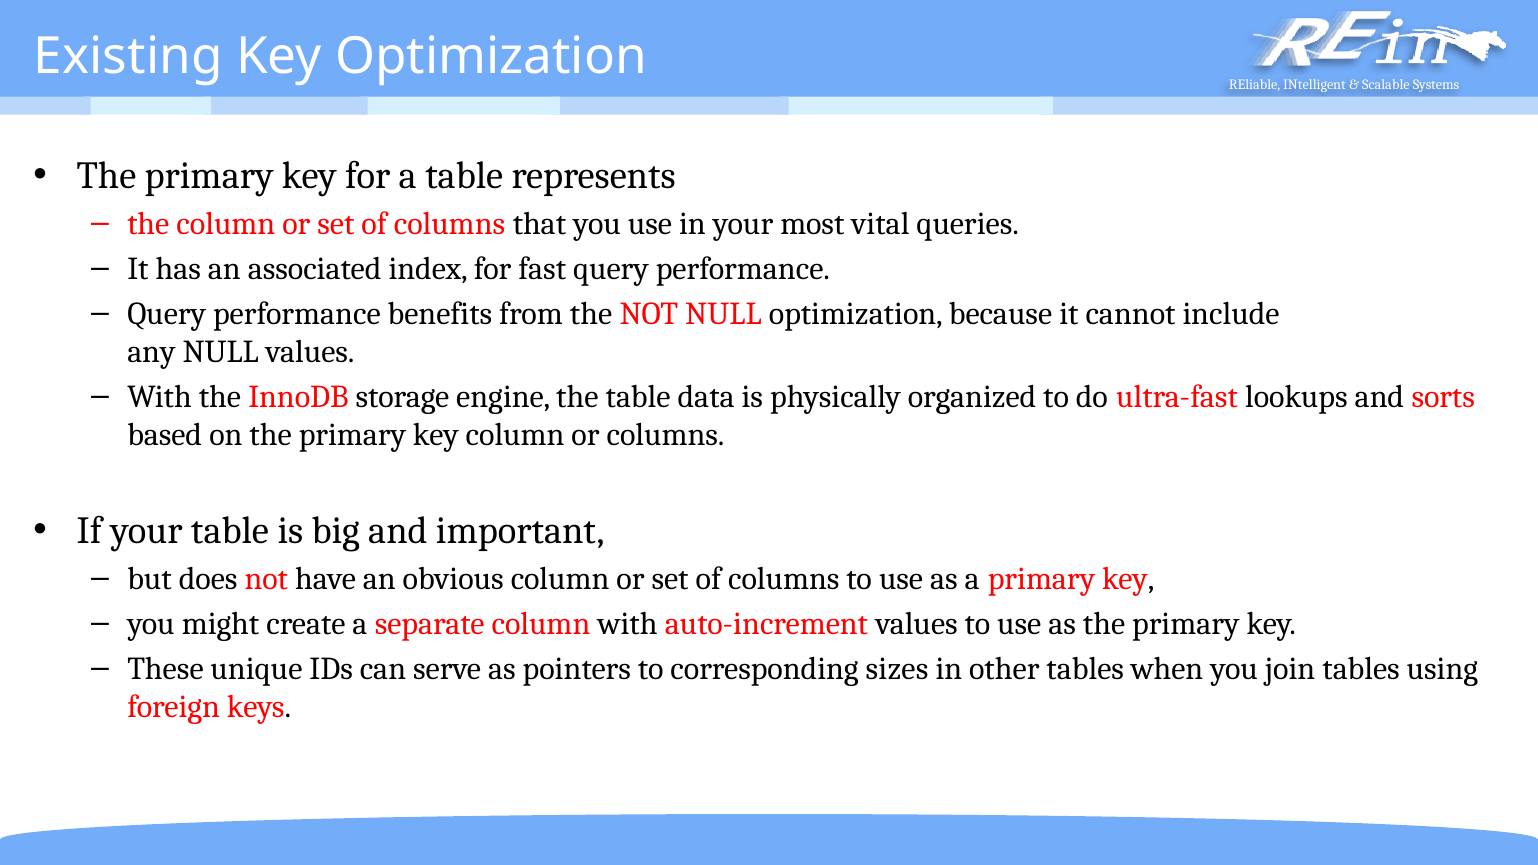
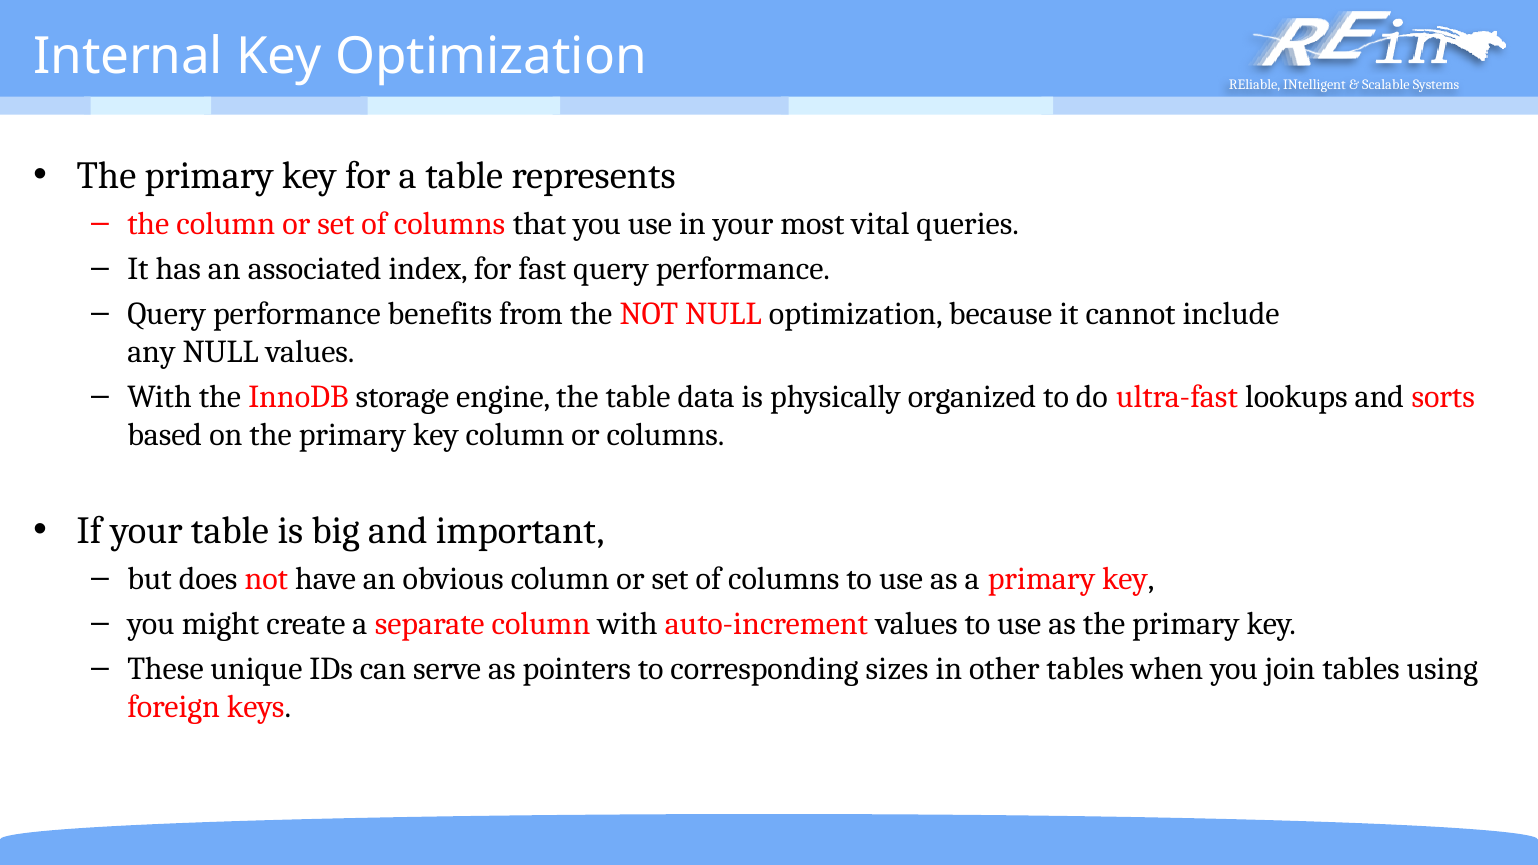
Existing: Existing -> Internal
